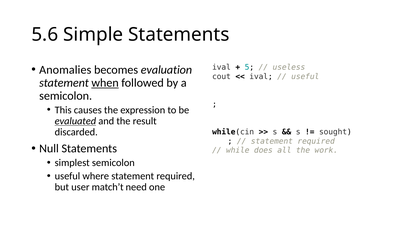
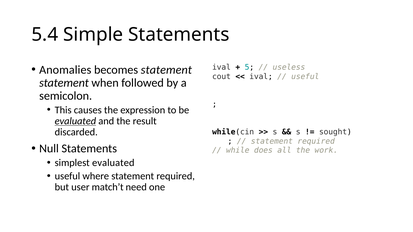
5.6: 5.6 -> 5.4
becomes evaluation: evaluation -> statement
when underline: present -> none
simplest semicolon: semicolon -> evaluated
